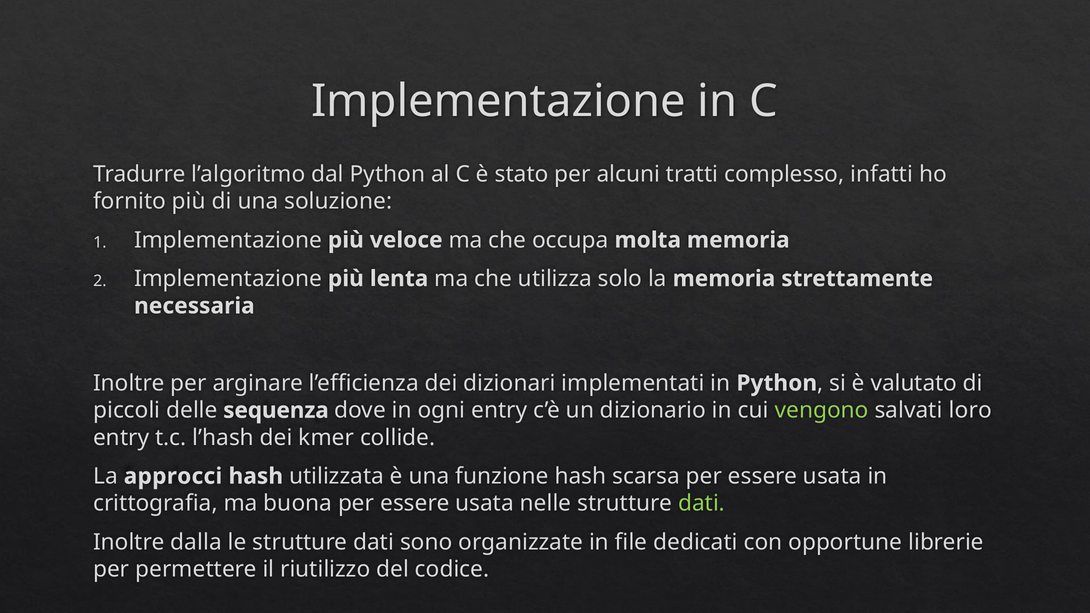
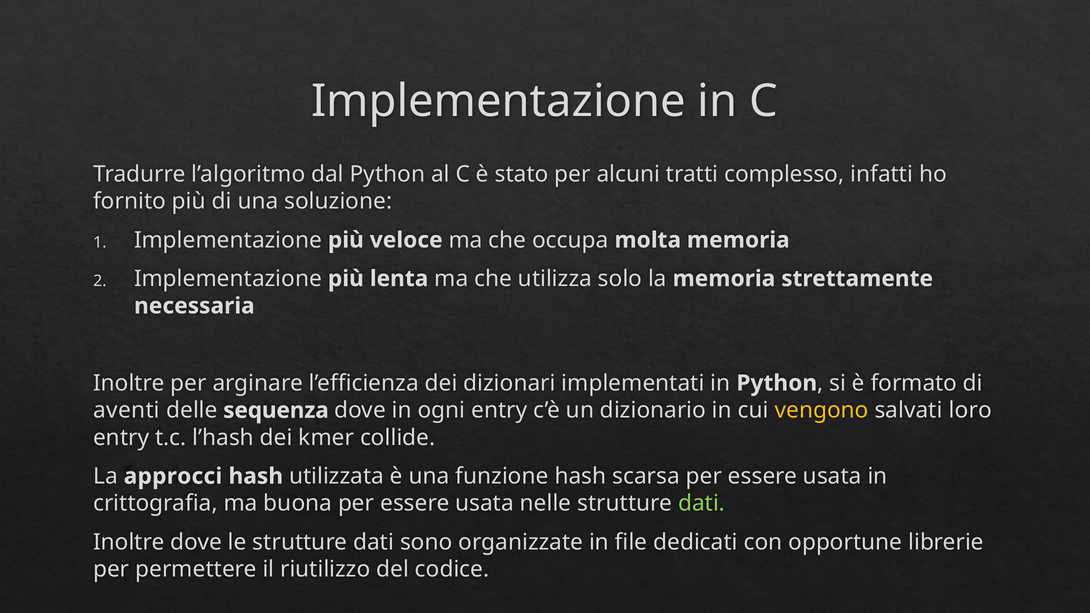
valutato: valutato -> formato
piccoli: piccoli -> aventi
vengono colour: light green -> yellow
Inoltre dalla: dalla -> dove
